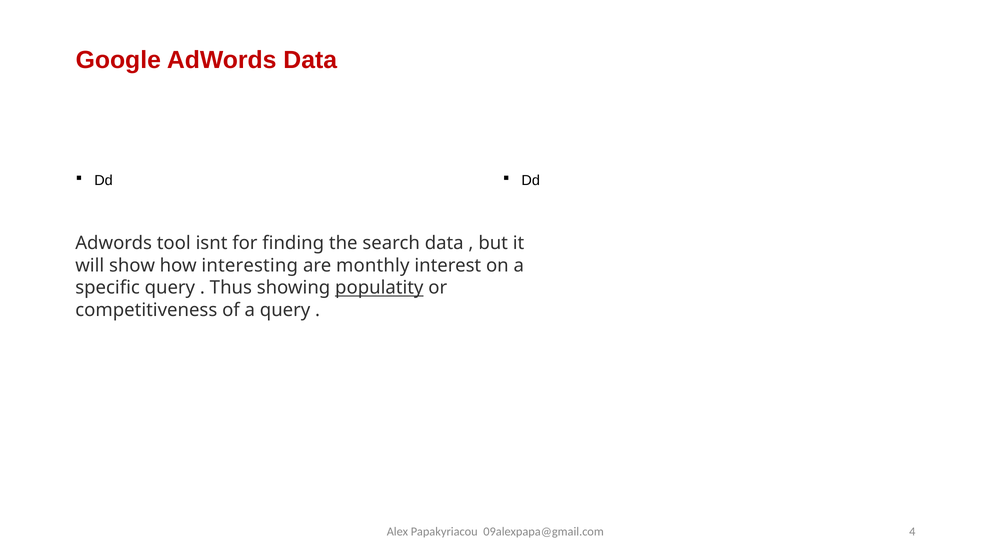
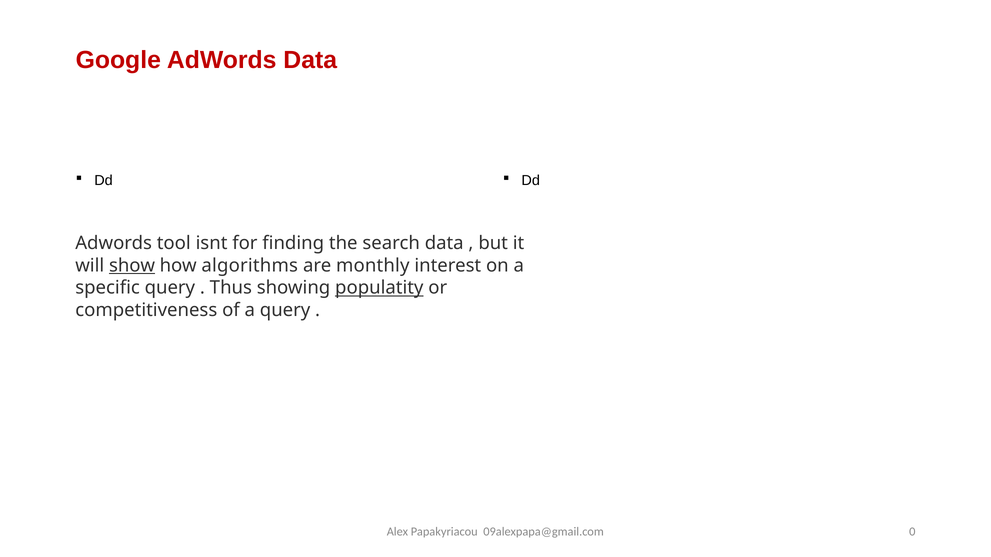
show underline: none -> present
interesting: interesting -> algorithms
4: 4 -> 0
